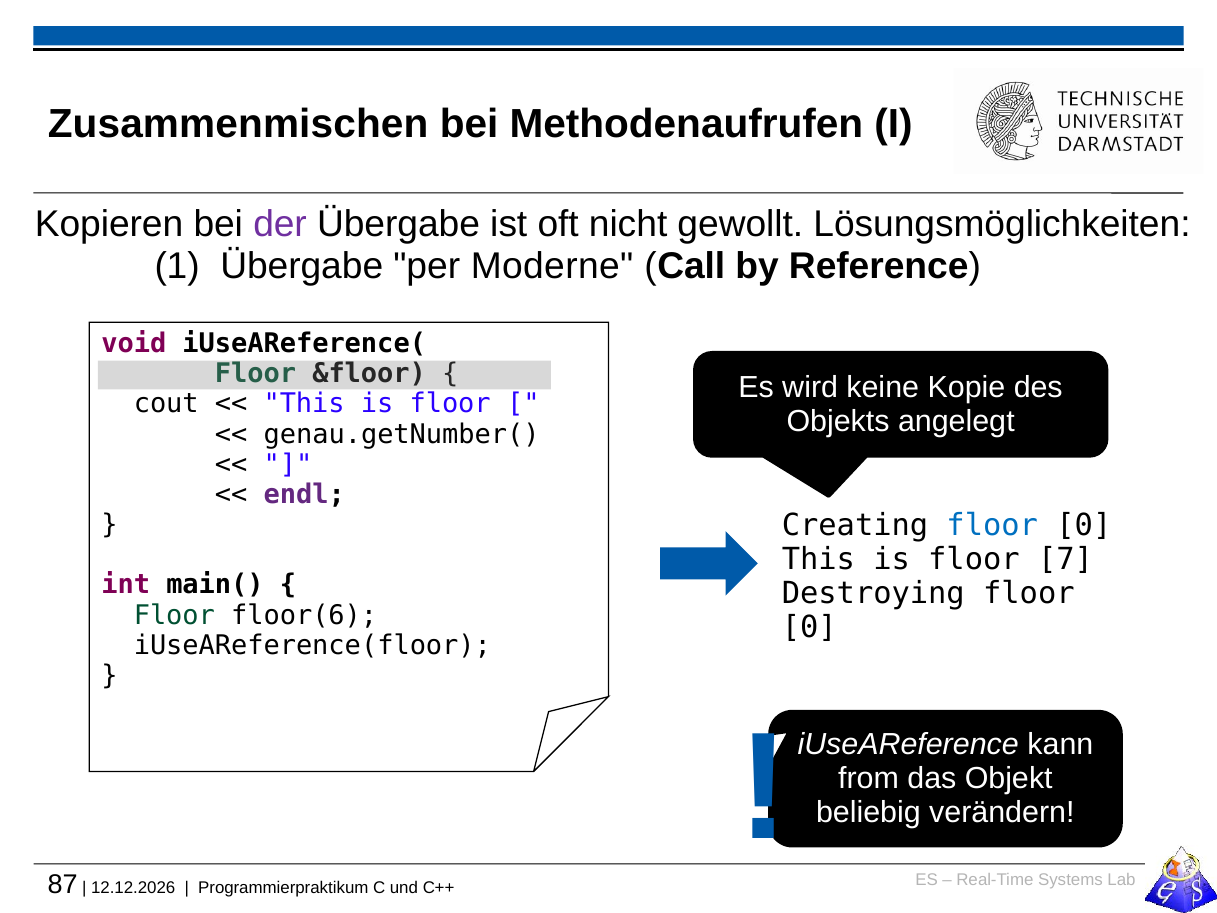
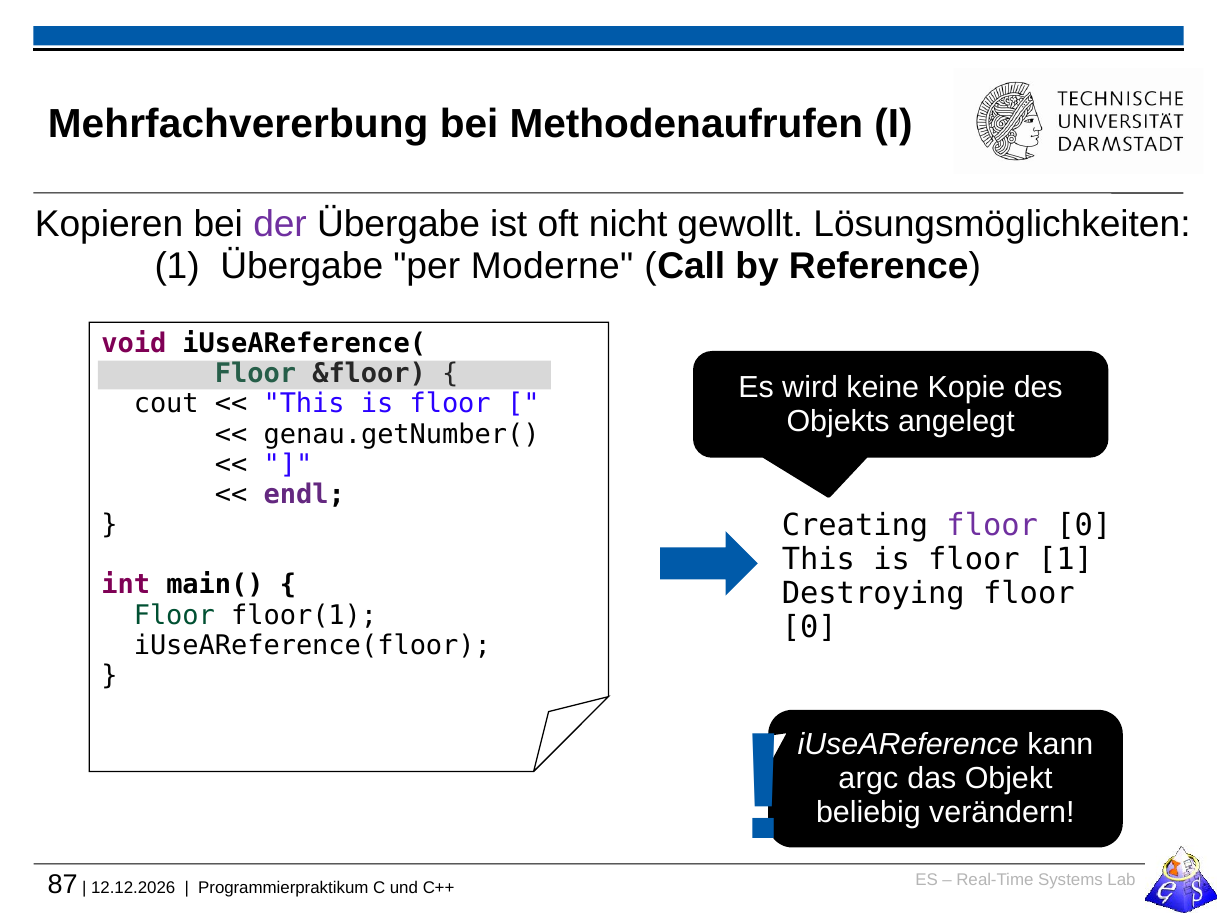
Zusammenmischen: Zusammenmischen -> Mehrfachvererbung
floor at (992, 526) colour: blue -> purple
floor 7: 7 -> 1
floor(6: floor(6 -> floor(1
from: from -> argc
